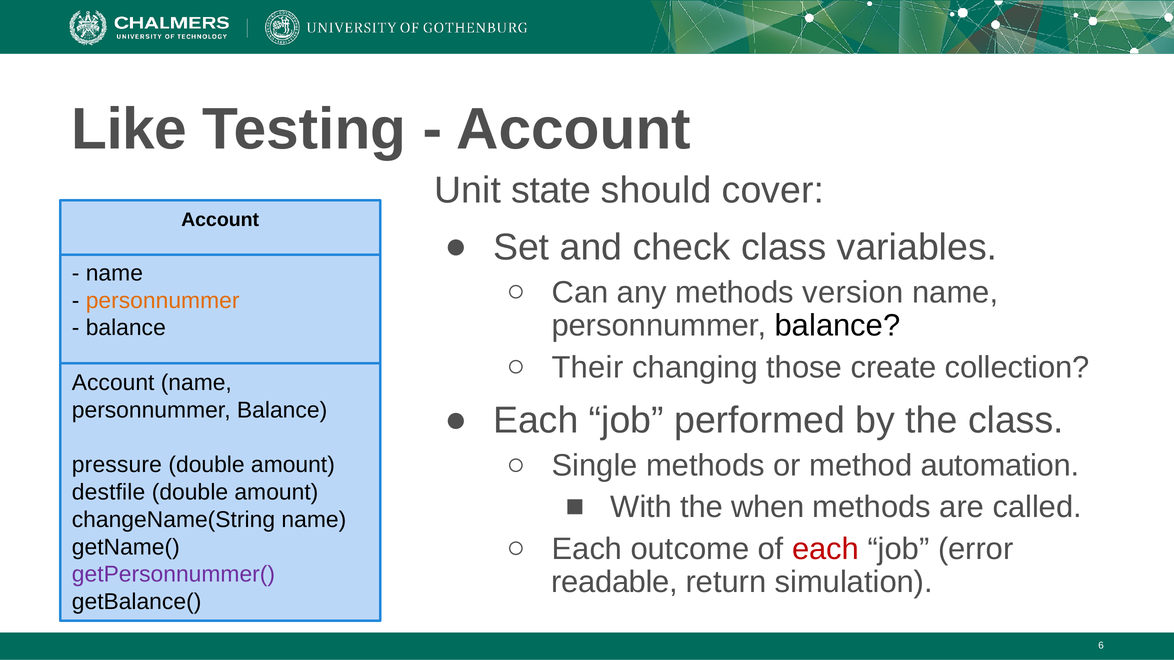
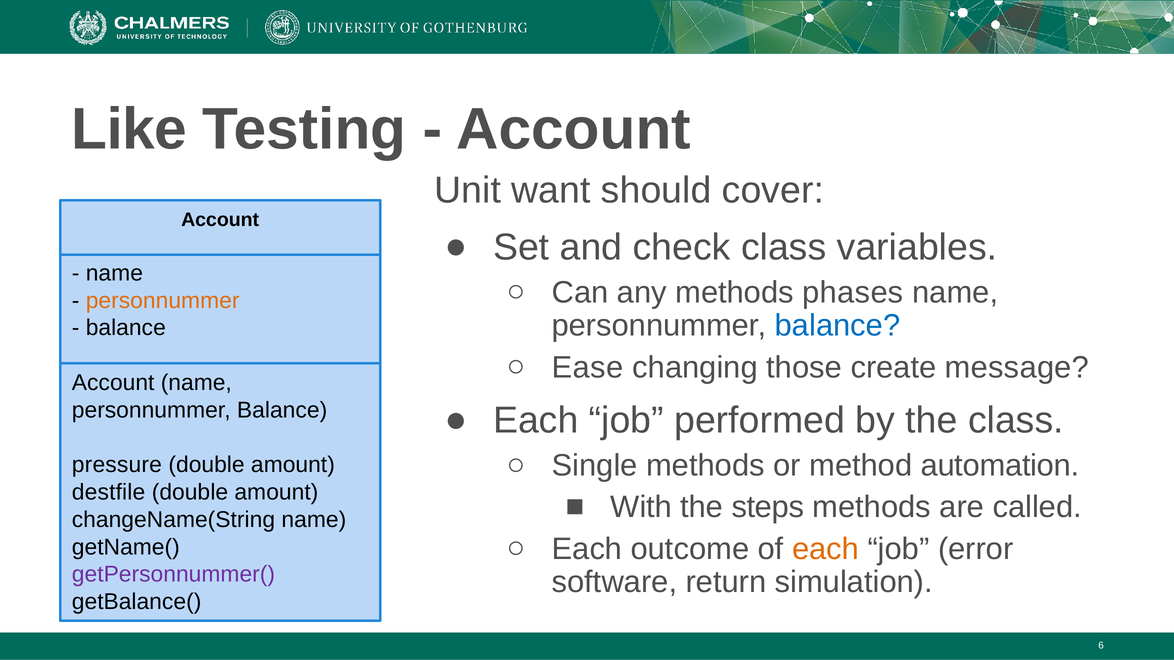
state: state -> want
version: version -> phases
balance at (838, 326) colour: black -> blue
Their: Their -> Ease
collection: collection -> message
when: when -> steps
each at (826, 549) colour: red -> orange
readable: readable -> software
